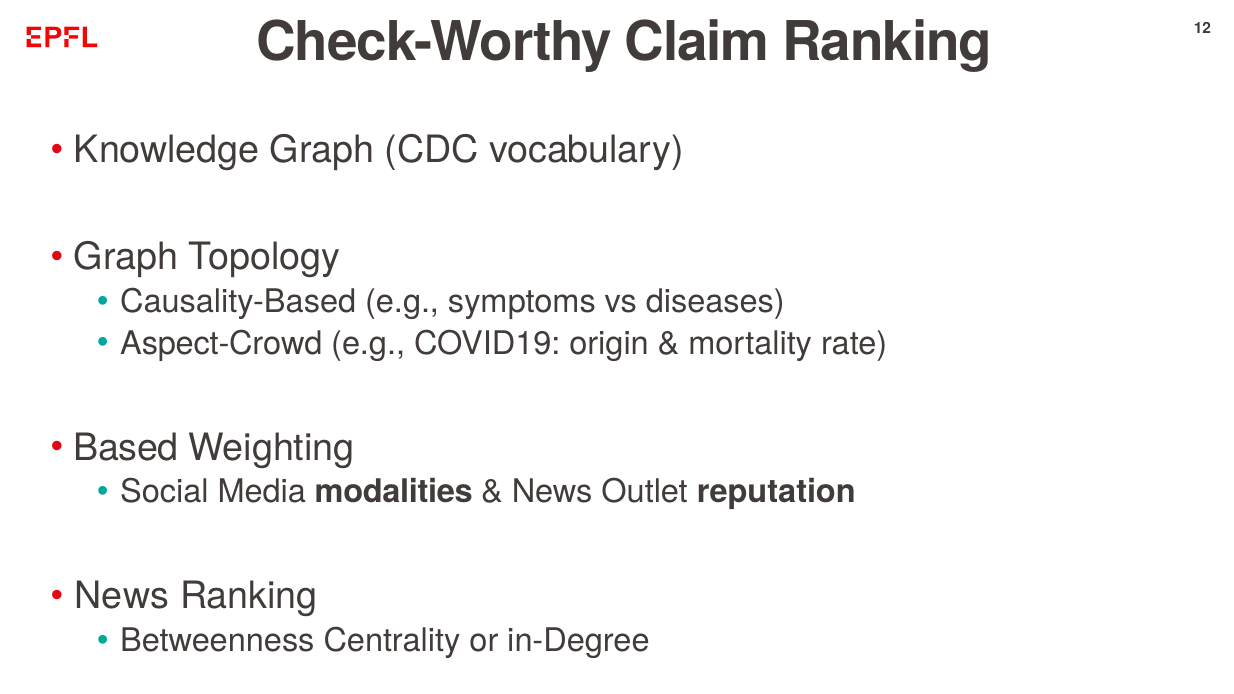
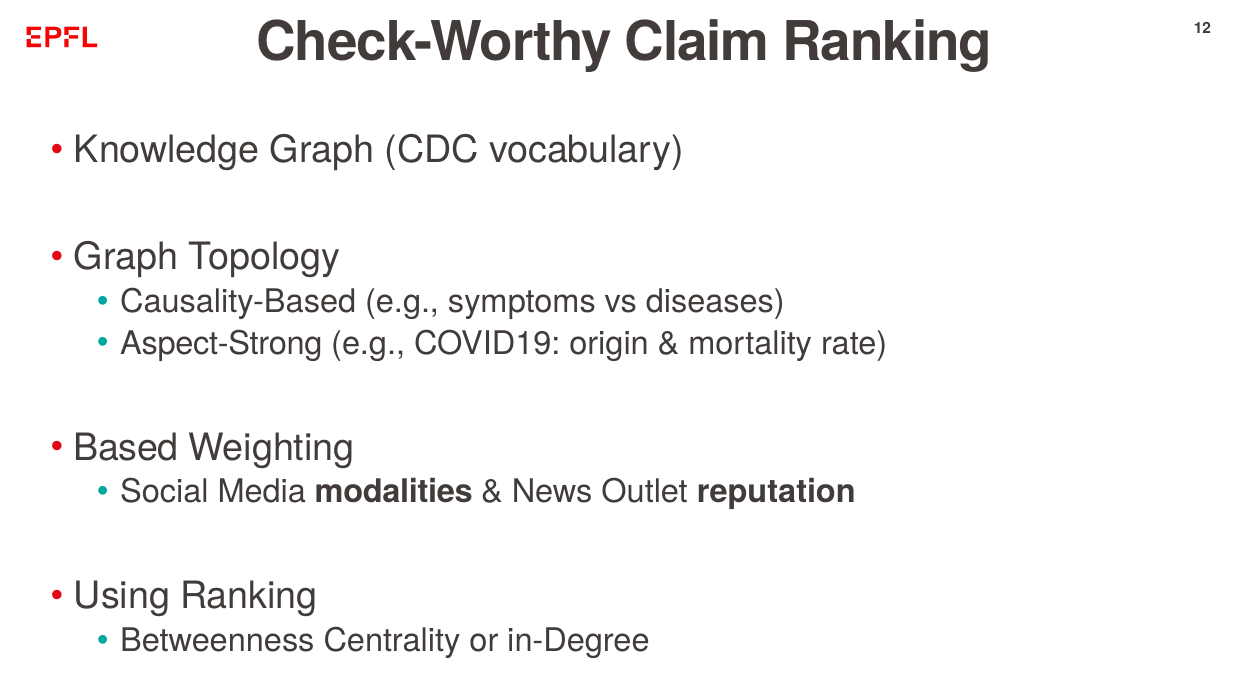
Aspect-Crowd: Aspect-Crowd -> Aspect-Strong
News at (122, 596): News -> Using
